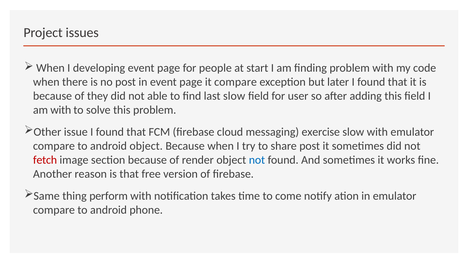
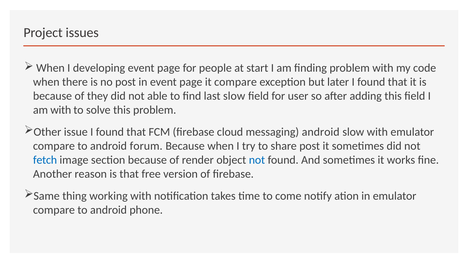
messaging exercise: exercise -> android
android object: object -> forum
fetch colour: red -> blue
perform: perform -> working
